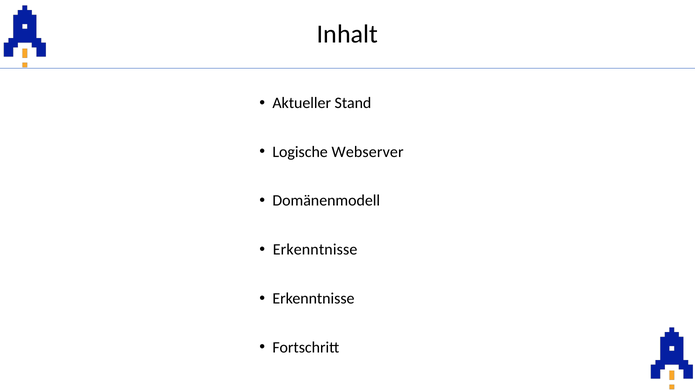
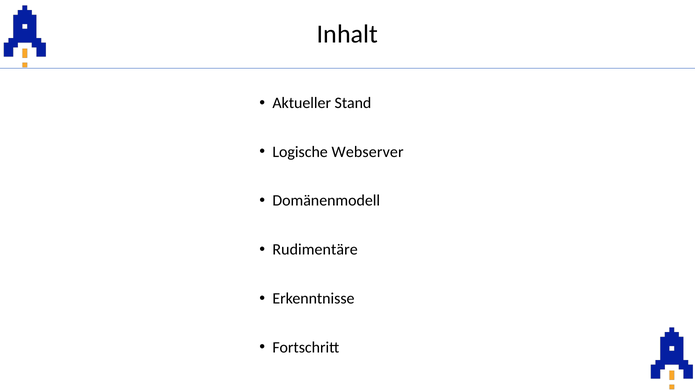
Erkenntnisse at (315, 249): Erkenntnisse -> Rudimentäre
